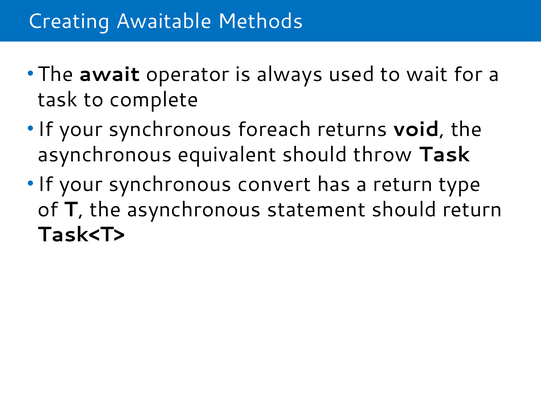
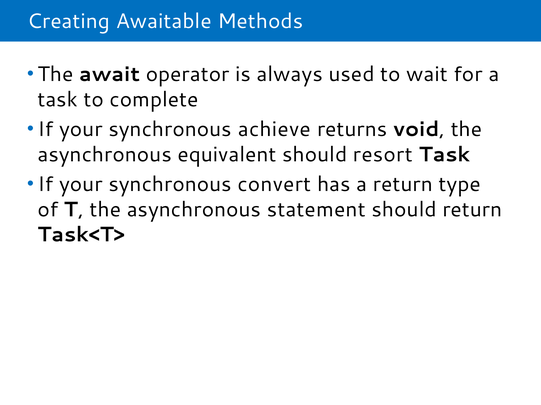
foreach: foreach -> achieve
throw: throw -> resort
